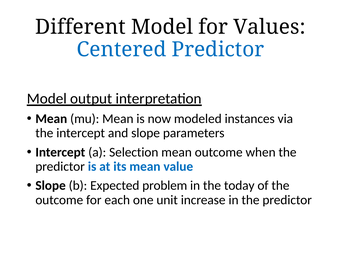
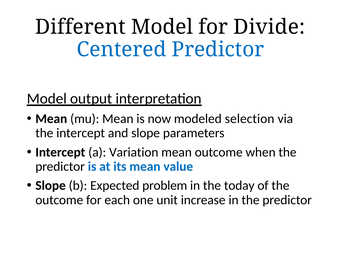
Values: Values -> Divide
instances: instances -> selection
Selection: Selection -> Variation
